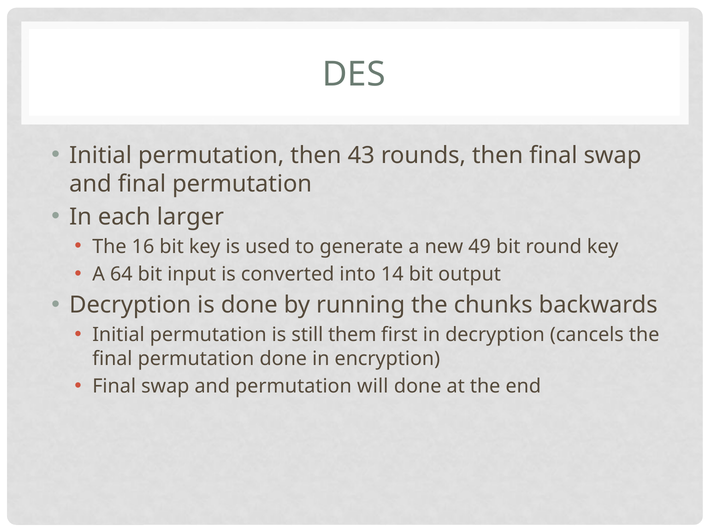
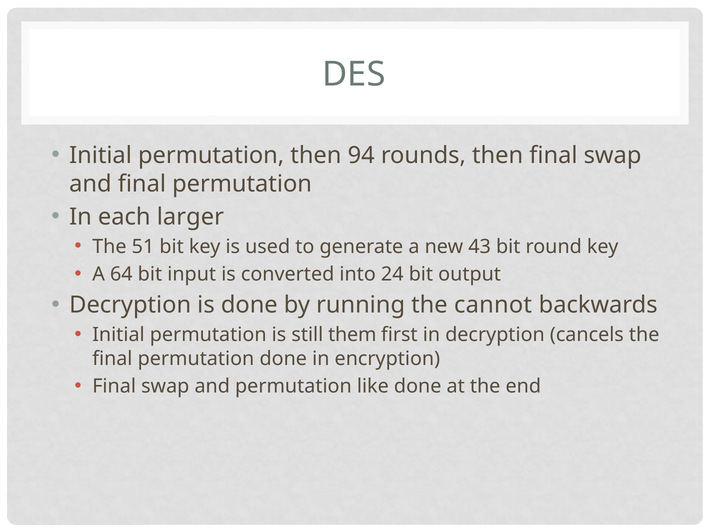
43: 43 -> 94
16: 16 -> 51
49: 49 -> 43
14: 14 -> 24
chunks: chunks -> cannot
will: will -> like
